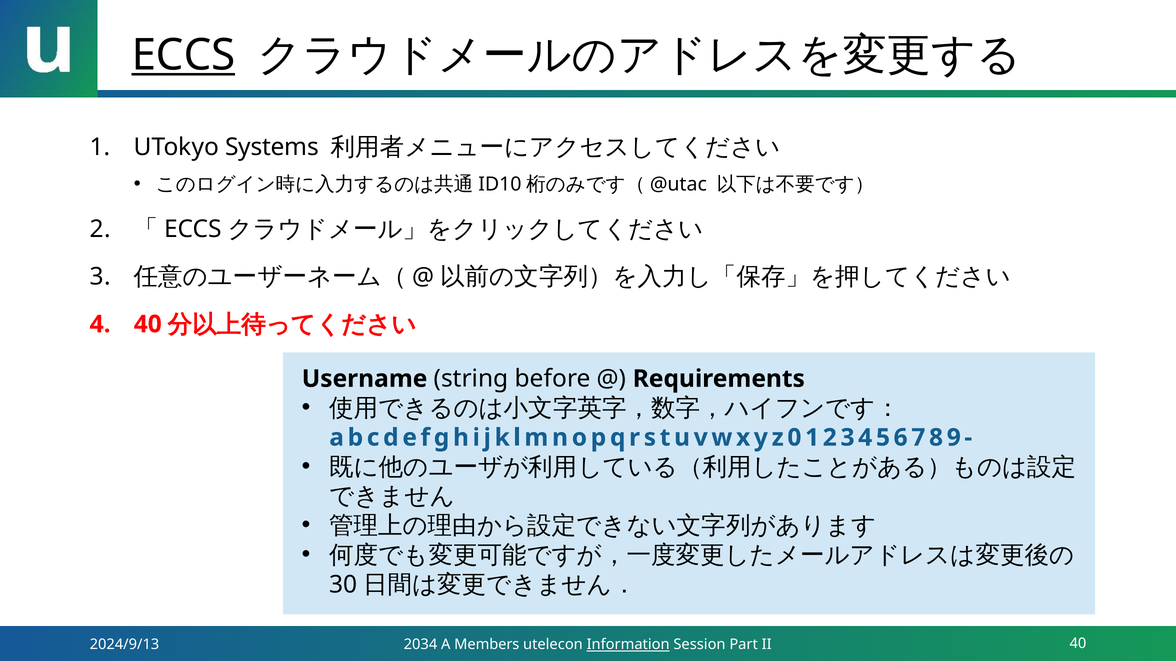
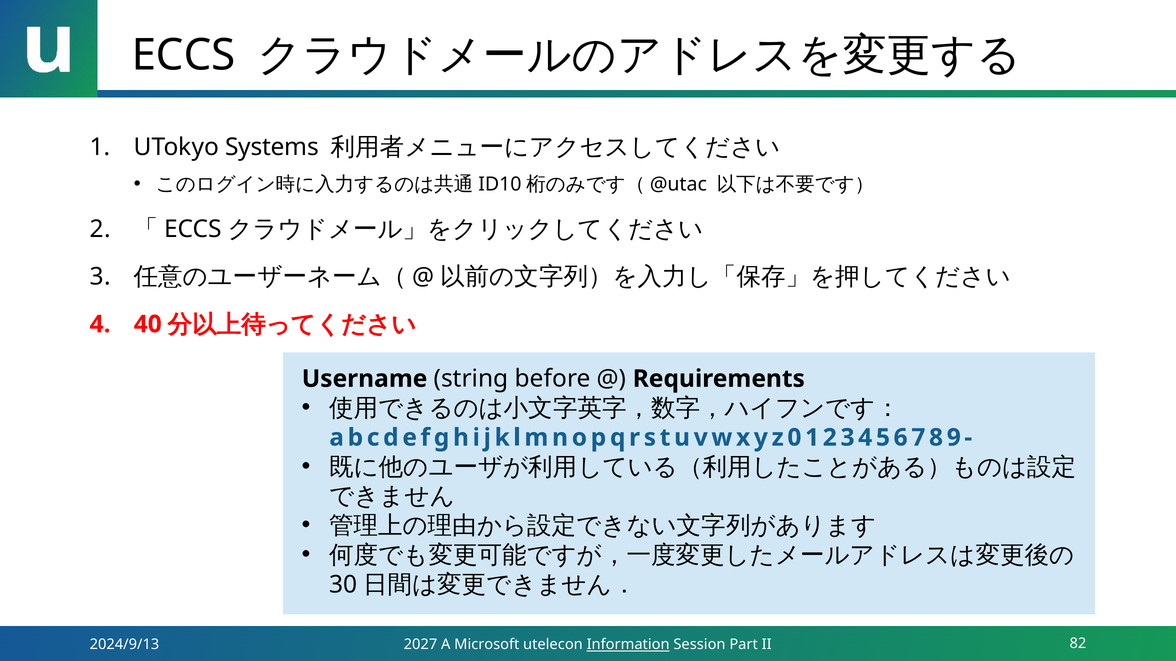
ECCS underline: present -> none
2034: 2034 -> 2027
Members: Members -> Microsoft
II 40: 40 -> 82
